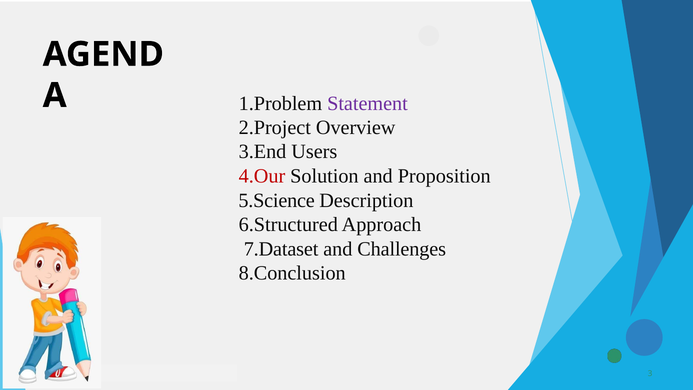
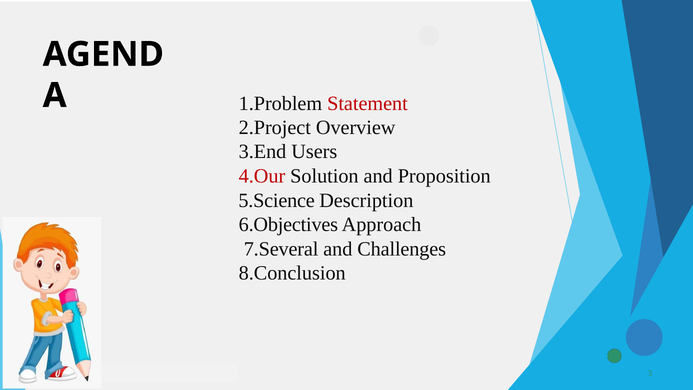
Statement colour: purple -> red
6.Structured: 6.Structured -> 6.Objectives
7.Dataset: 7.Dataset -> 7.Several
